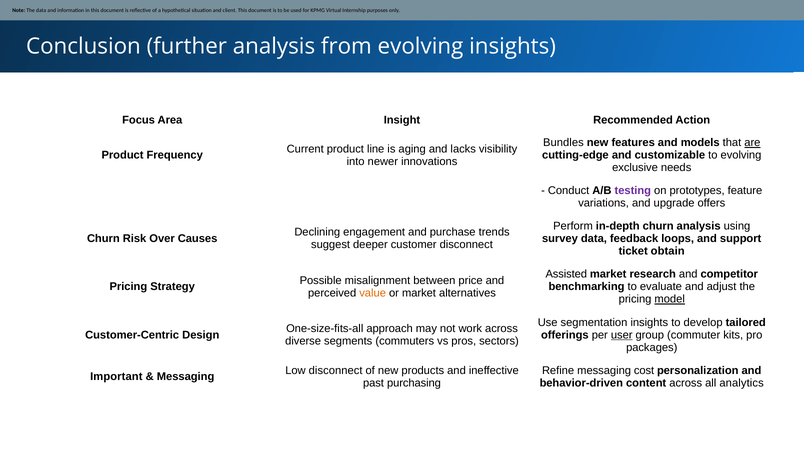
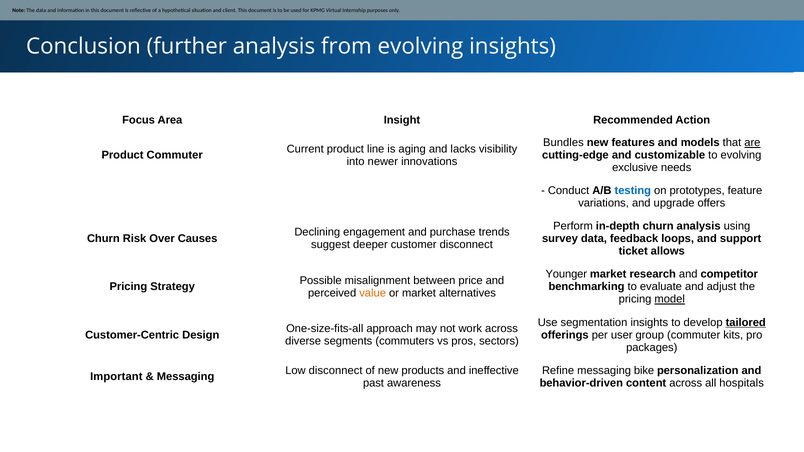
Product Frequency: Frequency -> Commuter
testing colour: purple -> blue
obtain: obtain -> allows
Assisted: Assisted -> Younger
tailored underline: none -> present
user underline: present -> none
cost: cost -> bike
purchasing: purchasing -> awareness
analytics: analytics -> hospitals
